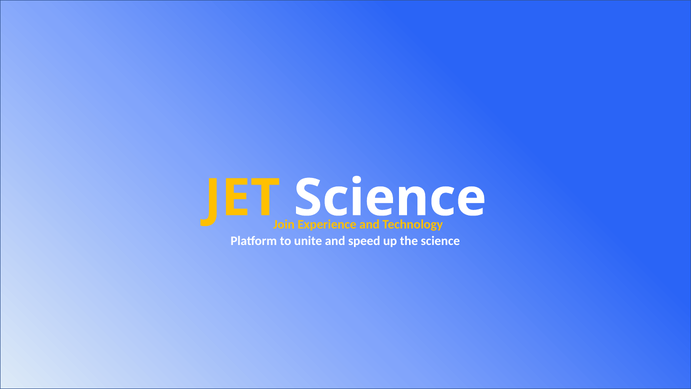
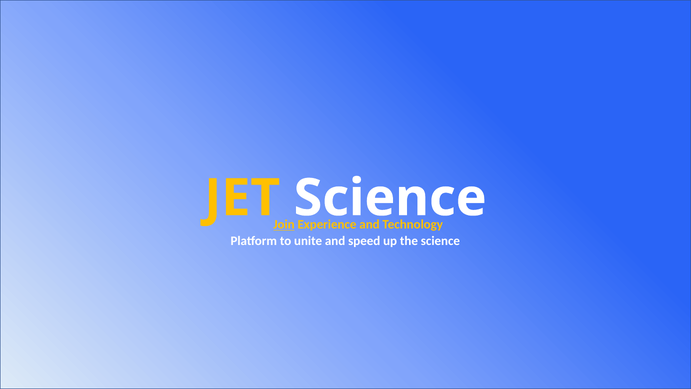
Join underline: none -> present
